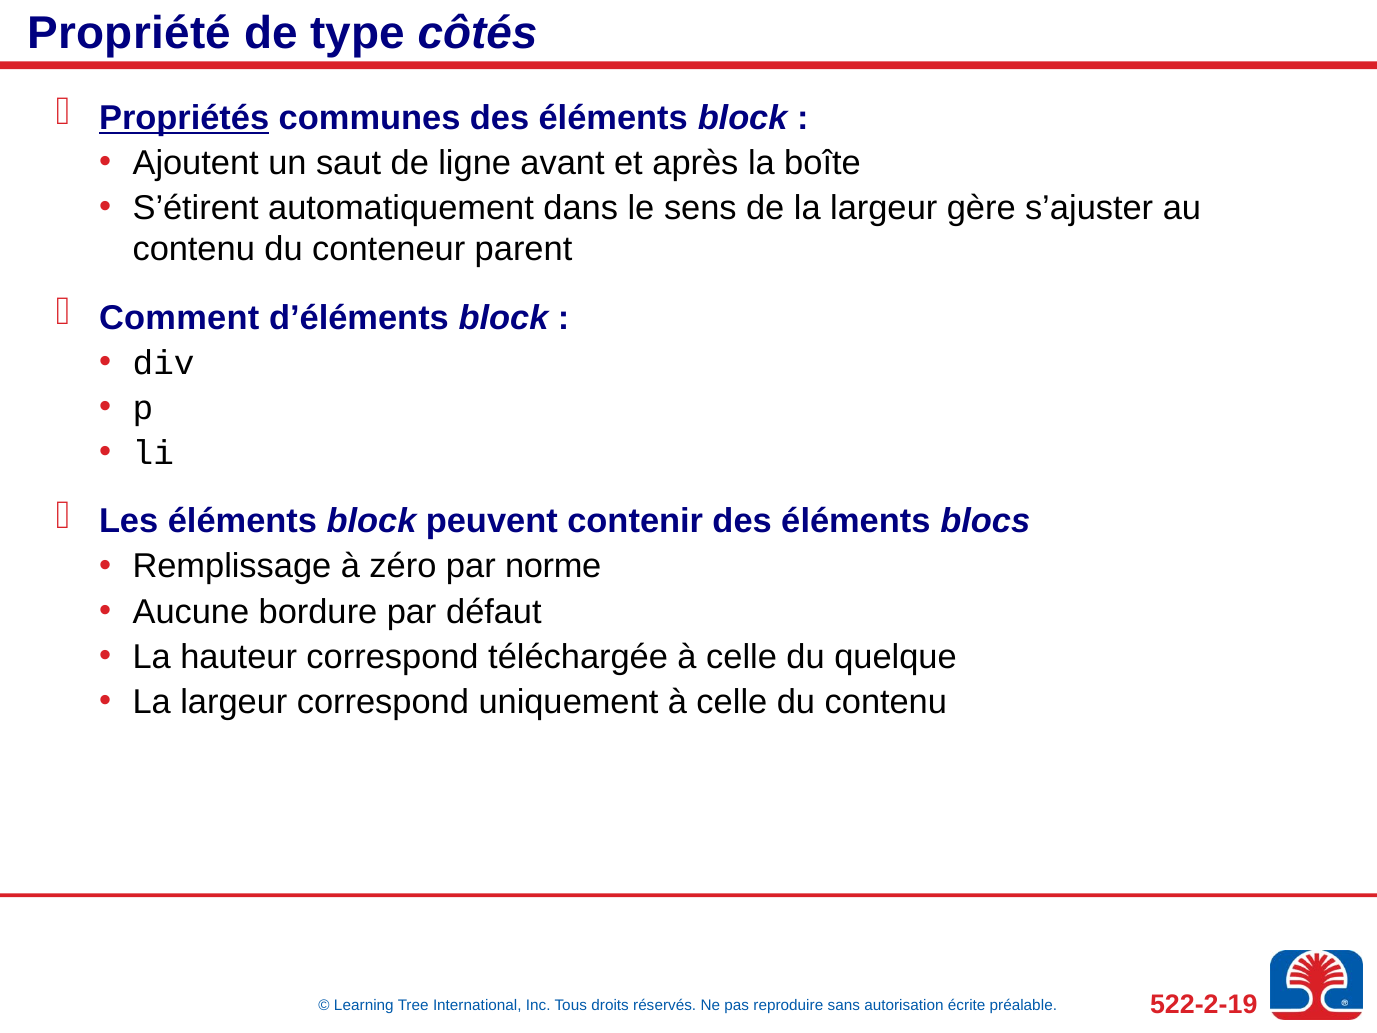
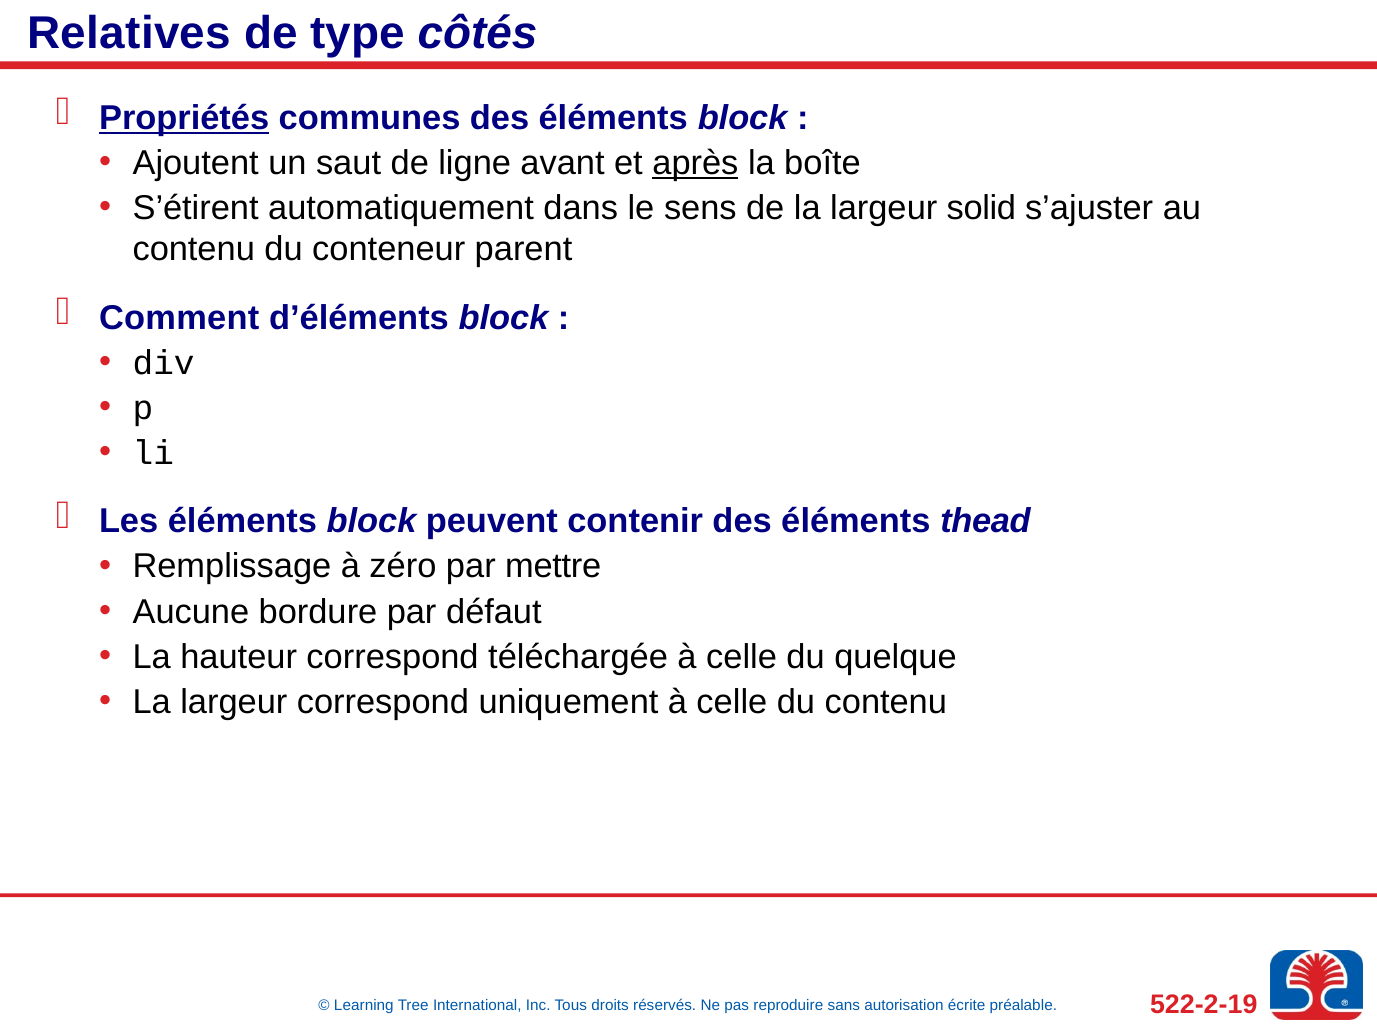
Propriété: Propriété -> Relatives
après underline: none -> present
gère: gère -> solid
blocs: blocs -> thead
norme: norme -> mettre
